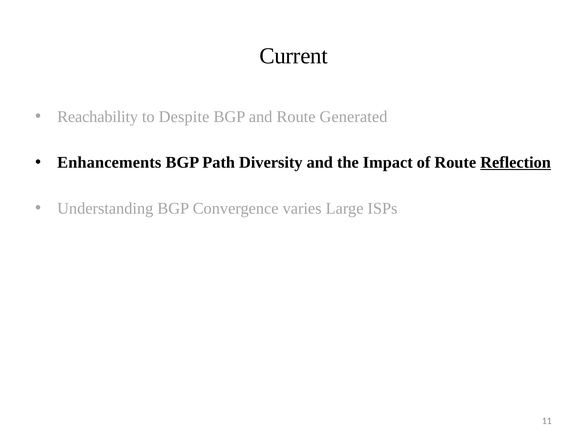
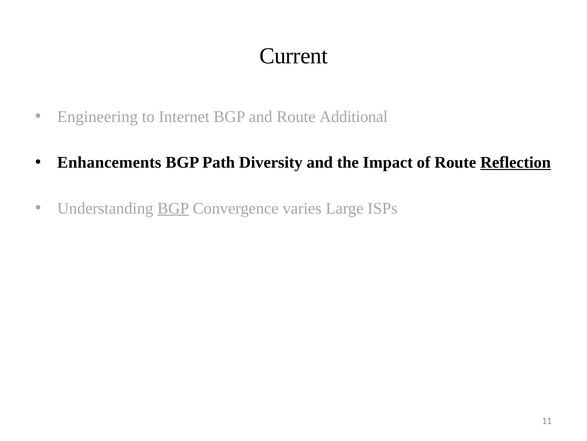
Reachability: Reachability -> Engineering
Despite: Despite -> Internet
Generated: Generated -> Additional
BGP at (173, 208) underline: none -> present
